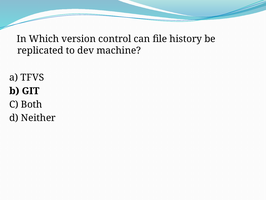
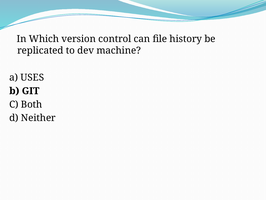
TFVS: TFVS -> USES
